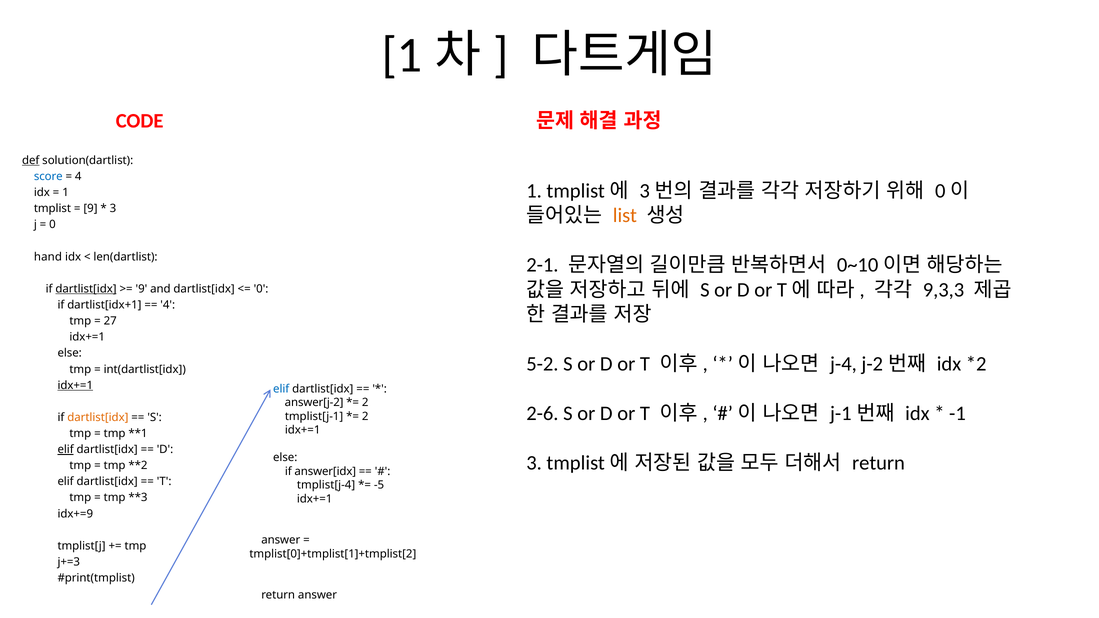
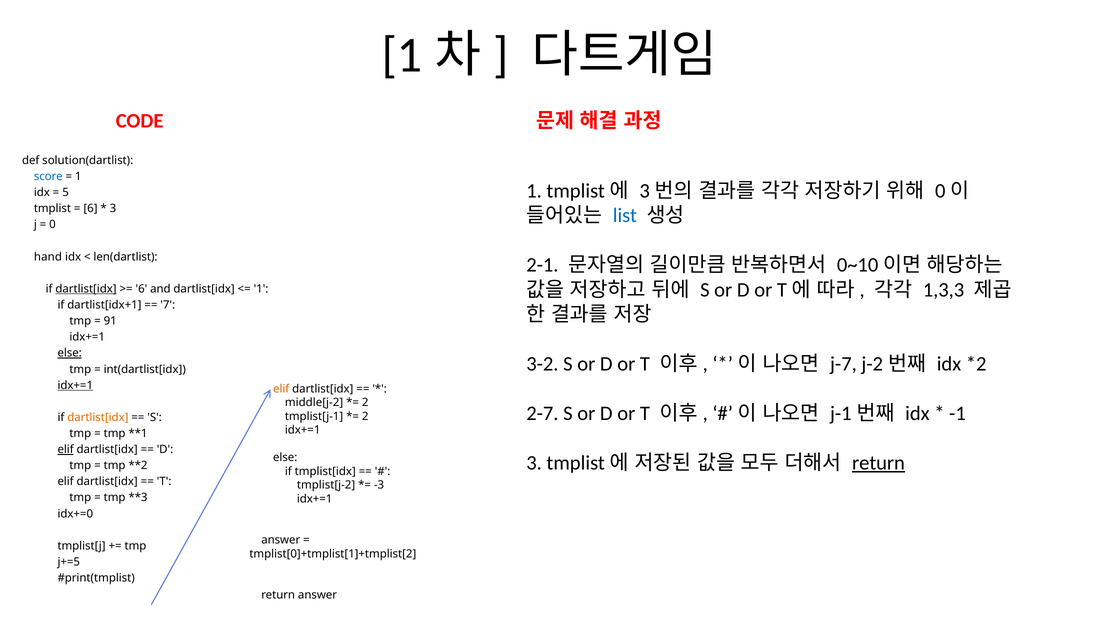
def underline: present -> none
4 at (78, 177): 4 -> 1
1 at (66, 193): 1 -> 5
9 at (90, 209): 9 -> 6
list colour: orange -> blue
9,3,3: 9,3,3 -> 1,3,3
9 at (141, 289): 9 -> 6
0 at (261, 289): 0 -> 1
4 at (168, 305): 4 -> 7
27: 27 -> 91
else at (70, 353) underline: none -> present
5-2: 5-2 -> 3-2
j-4: j-4 -> j-7
elif at (281, 389) colour: blue -> orange
answer[j-2: answer[j-2 -> middle[j-2
2-6: 2-6 -> 2-7
return at (878, 463) underline: none -> present
answer[idx: answer[idx -> tmplist[idx
tmplist[j-4: tmplist[j-4 -> tmplist[j-2
-5: -5 -> -3
idx+=9: idx+=9 -> idx+=0
j+=3: j+=3 -> j+=5
